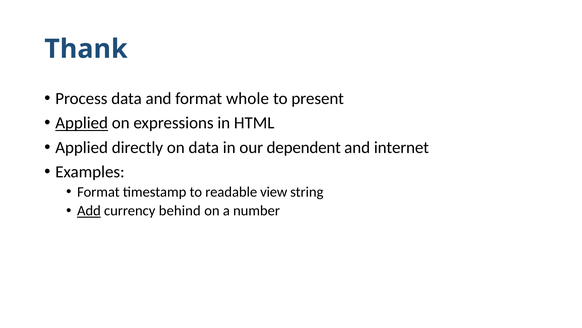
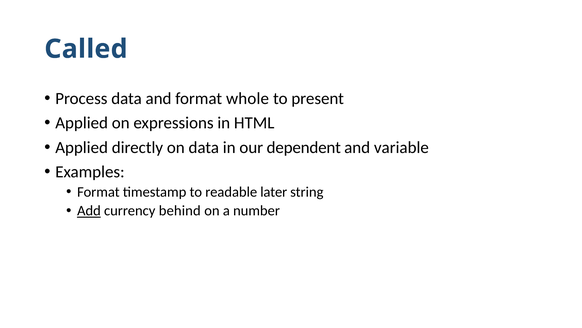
Thank: Thank -> Called
Applied at (82, 123) underline: present -> none
internet: internet -> variable
view: view -> later
